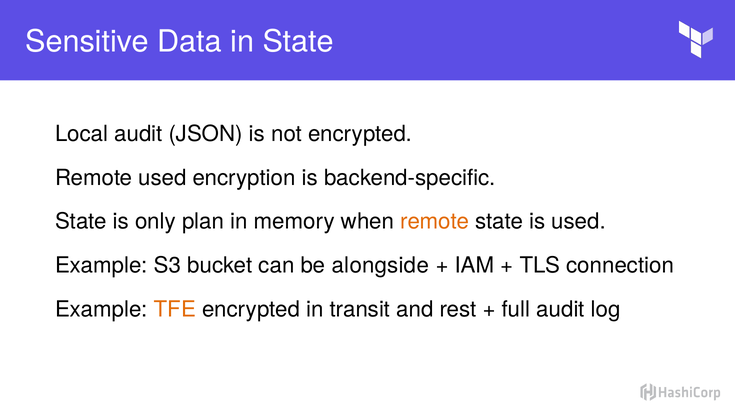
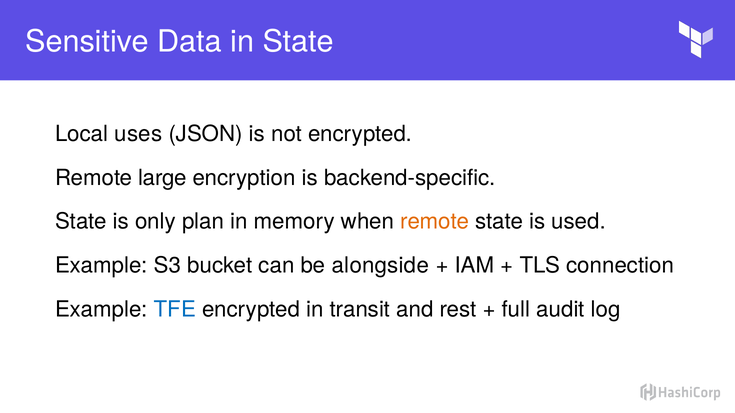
Local audit: audit -> uses
Remote used: used -> large
TFE colour: orange -> blue
